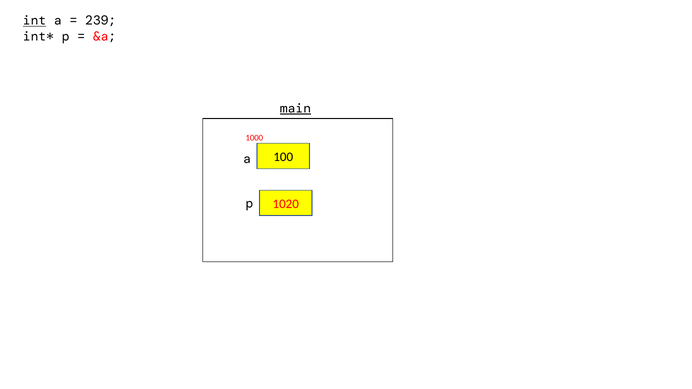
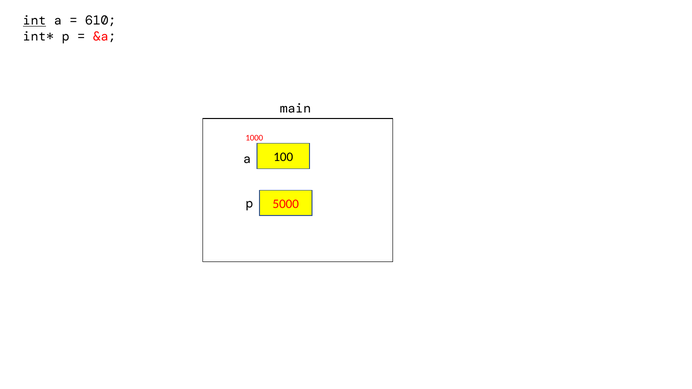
239: 239 -> 610
main underline: present -> none
1020: 1020 -> 5000
